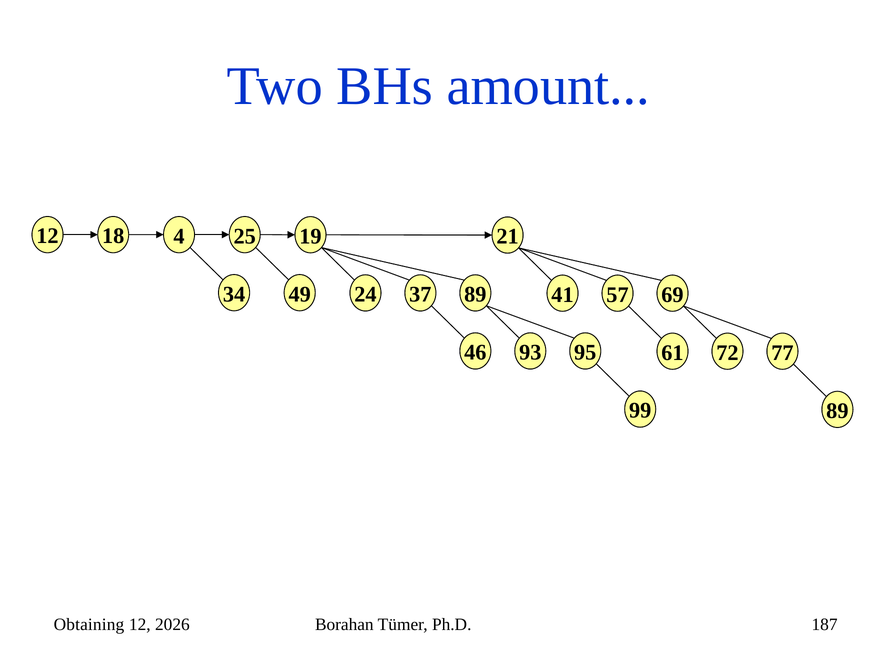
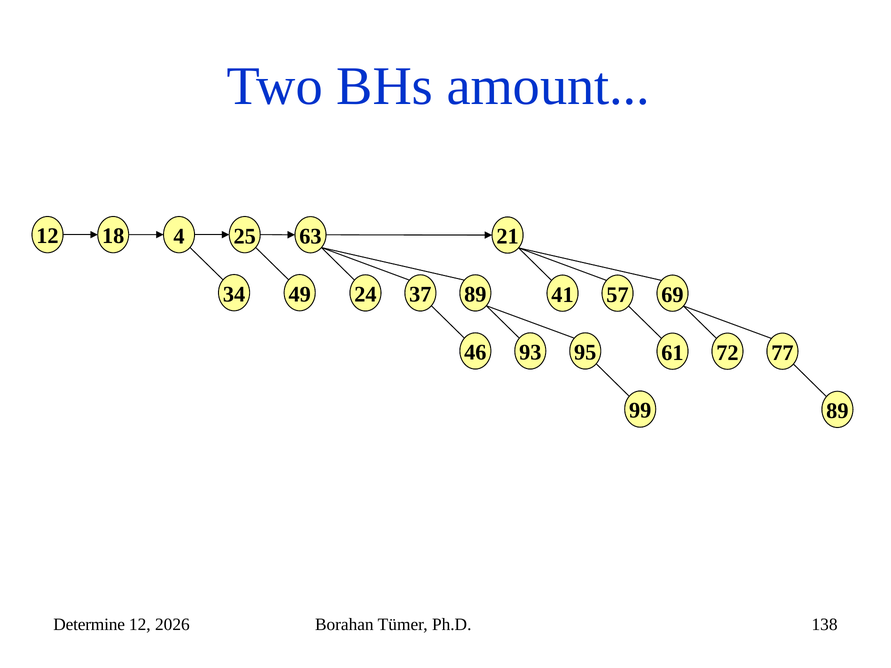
19: 19 -> 63
Obtaining: Obtaining -> Determine
187: 187 -> 138
